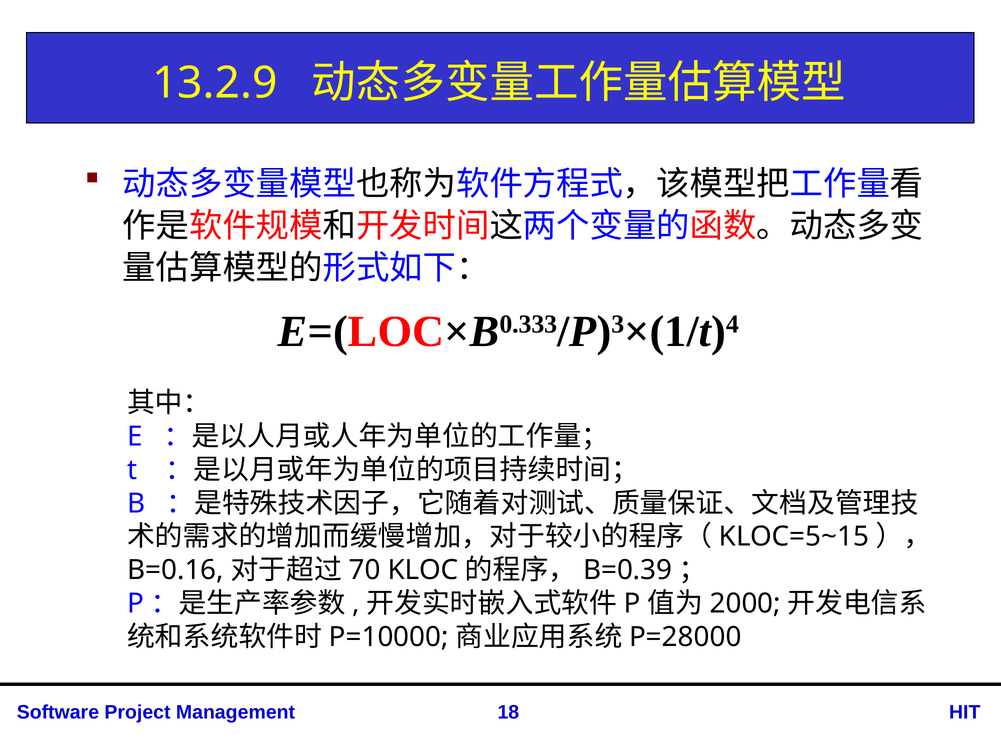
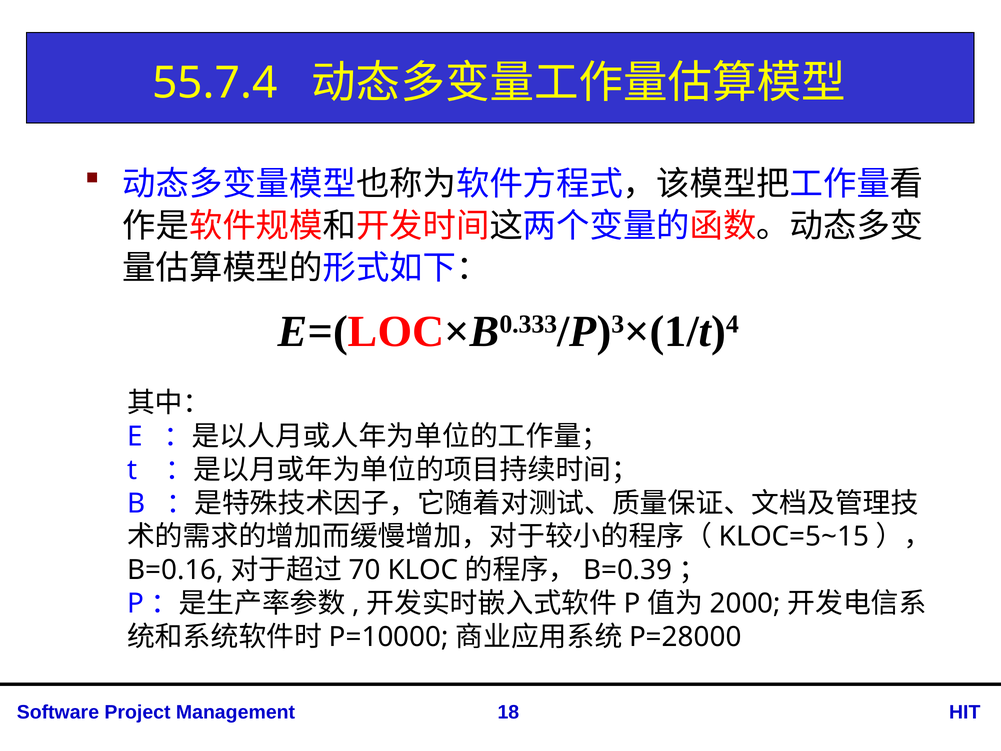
13.2.9: 13.2.9 -> 55.7.4
